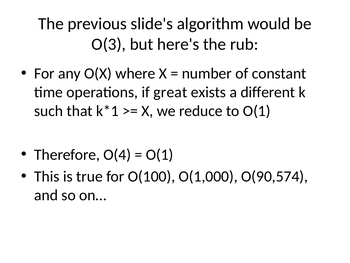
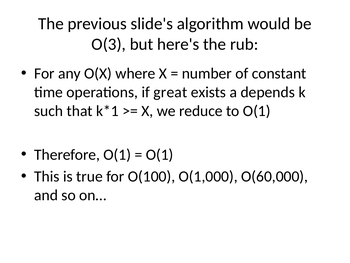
different: different -> depends
Therefore O(4: O(4 -> O(1
O(90,574: O(90,574 -> O(60,000
